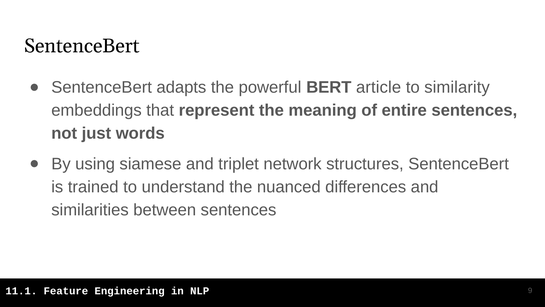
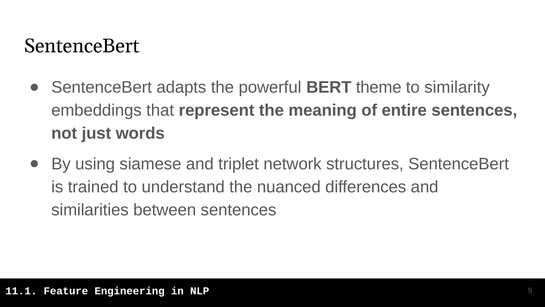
article: article -> theme
